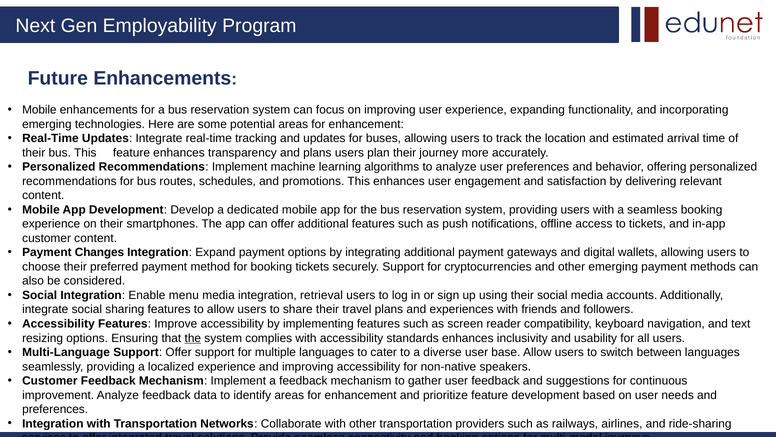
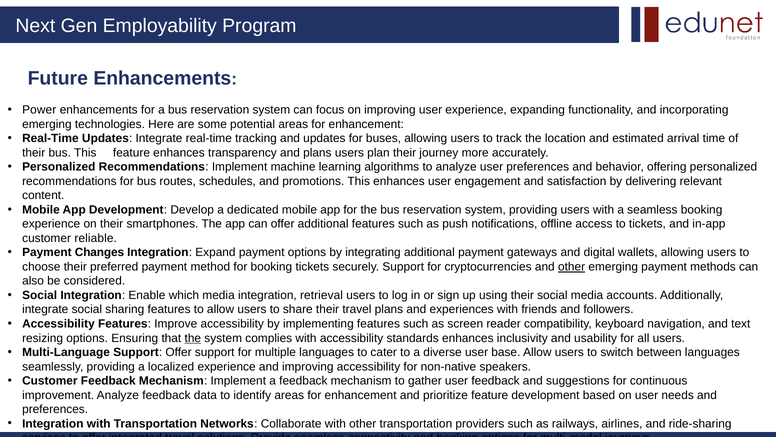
Mobile at (39, 110): Mobile -> Power
customer content: content -> reliable
other at (572, 267) underline: none -> present
menu: menu -> which
